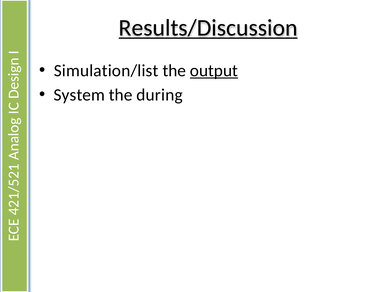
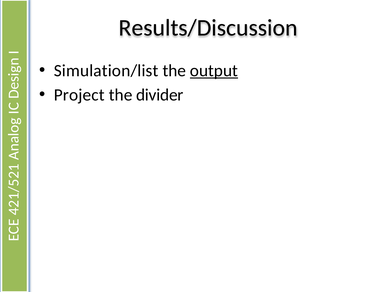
Results/Discussion underline: present -> none
System: System -> Project
during: during -> divider
